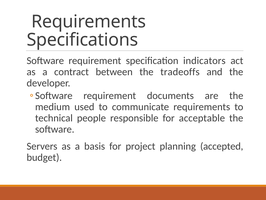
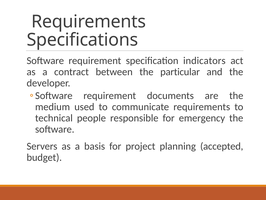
tradeoffs: tradeoffs -> particular
acceptable: acceptable -> emergency
